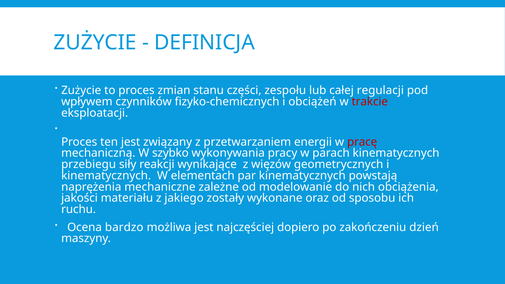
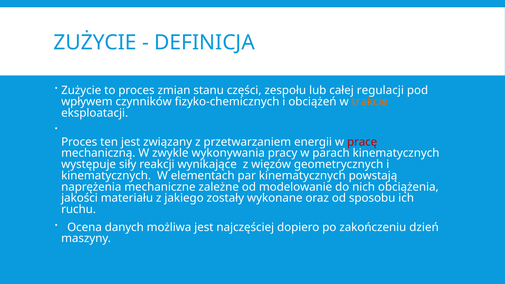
trakcie colour: red -> orange
szybko: szybko -> zwykle
przebiegu: przebiegu -> występuje
bardzo: bardzo -> danych
